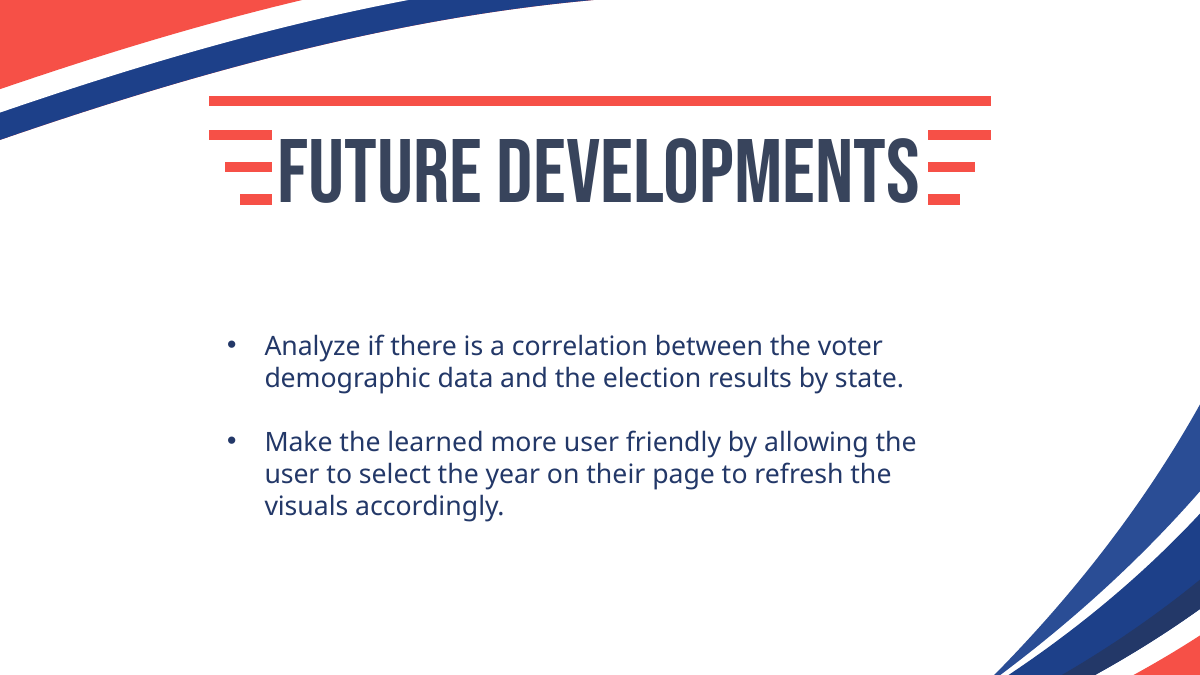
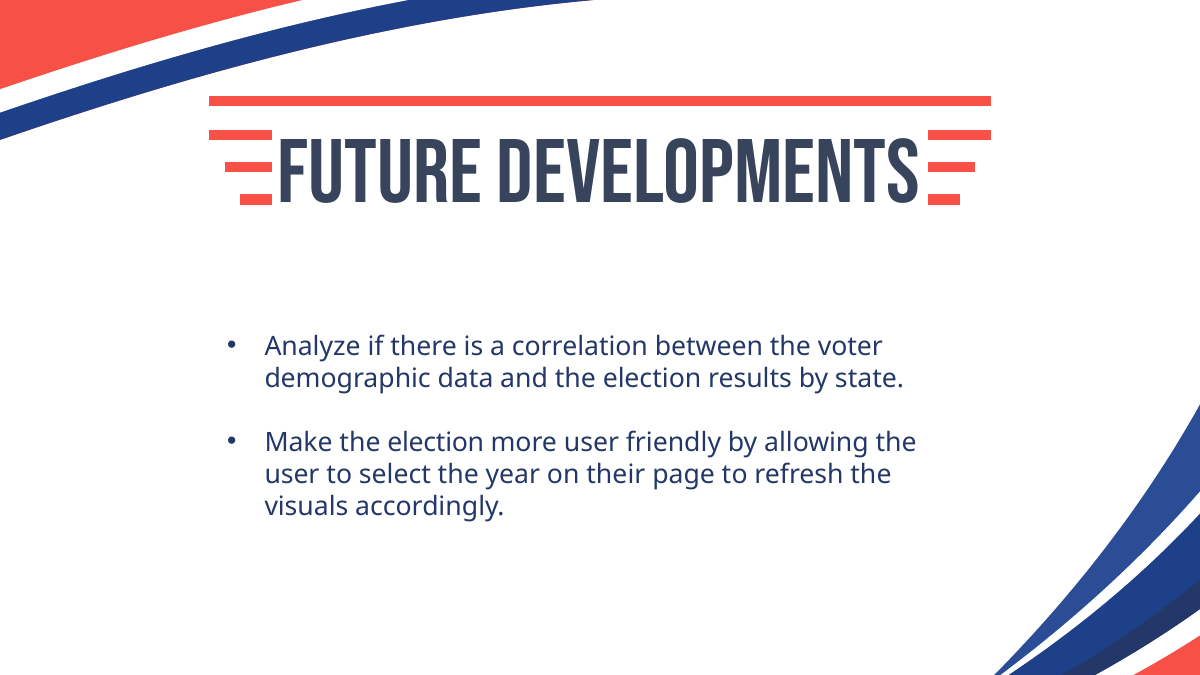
Make the learned: learned -> election
